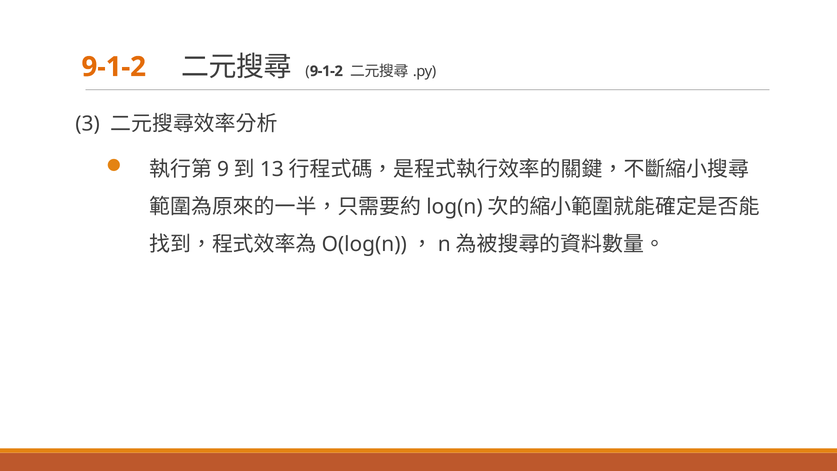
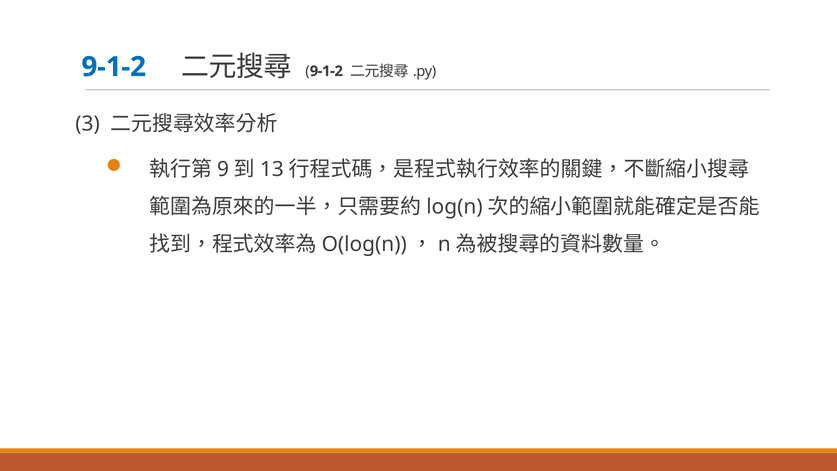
9-1-2 at (114, 67) colour: orange -> blue
